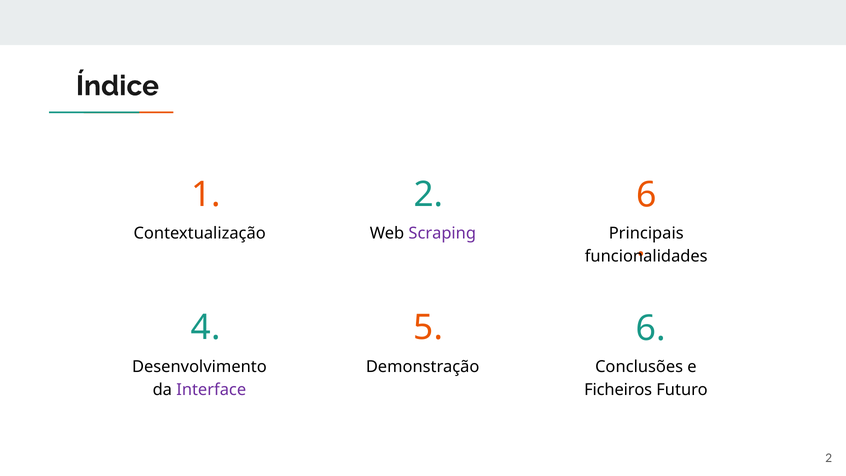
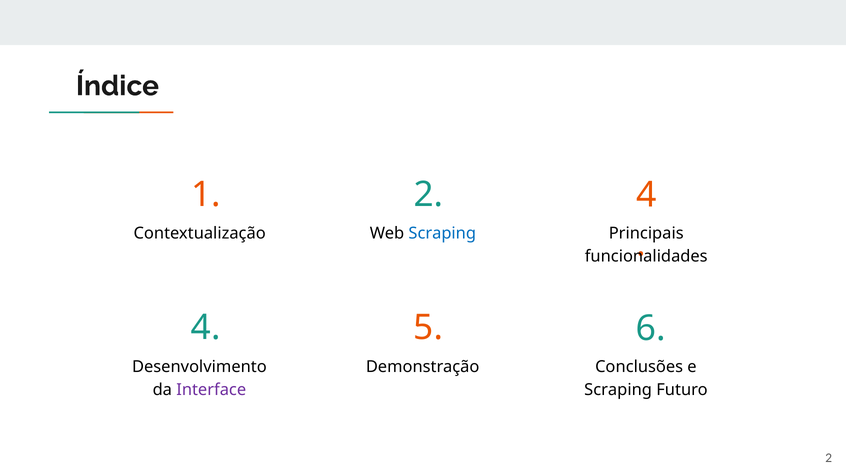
2 6: 6 -> 4
Scraping at (442, 233) colour: purple -> blue
Ficheiros at (618, 390): Ficheiros -> Scraping
